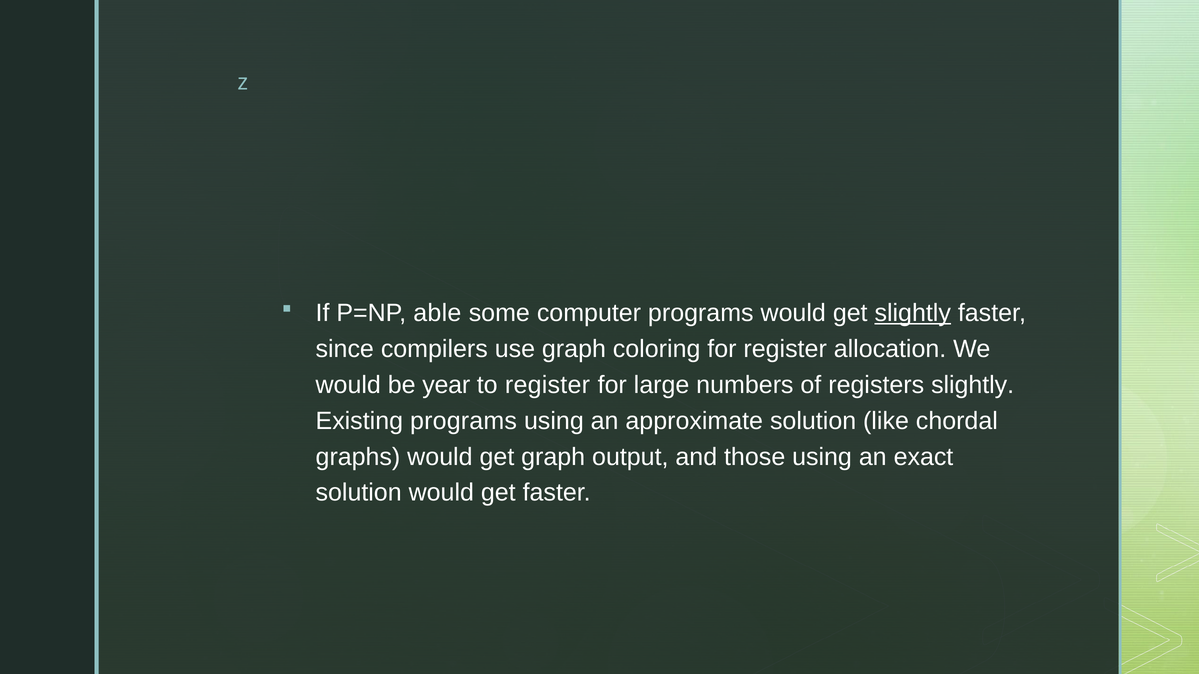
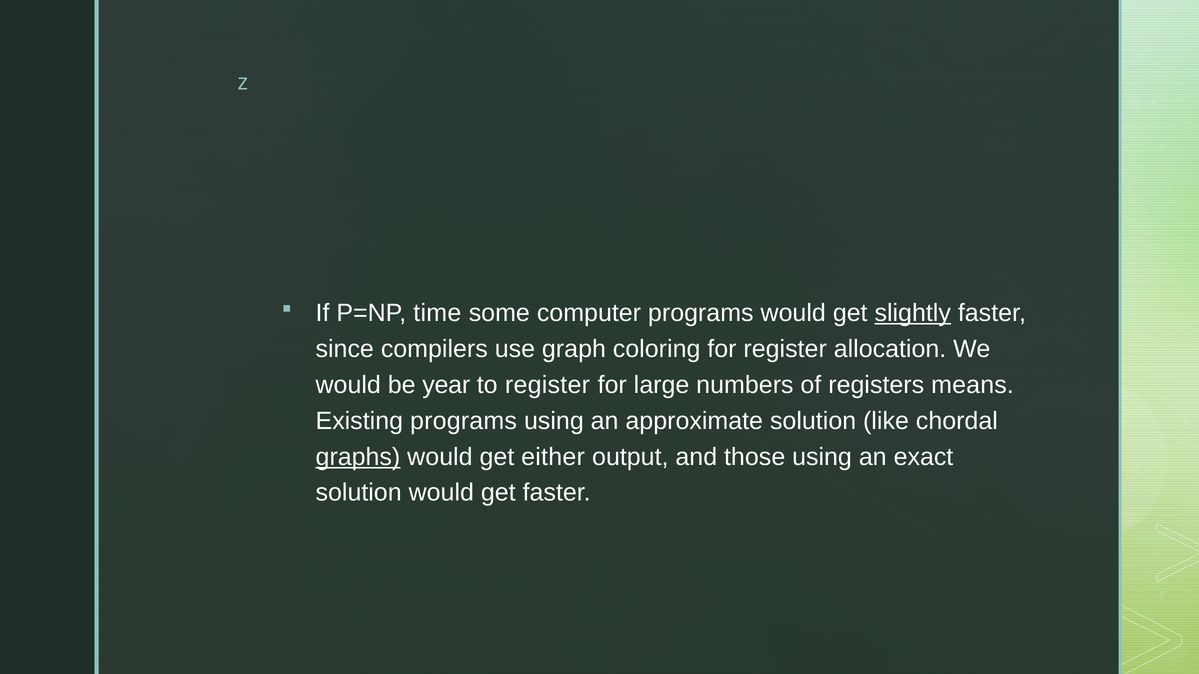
able: able -> time
registers slightly: slightly -> means
graphs underline: none -> present
get graph: graph -> either
